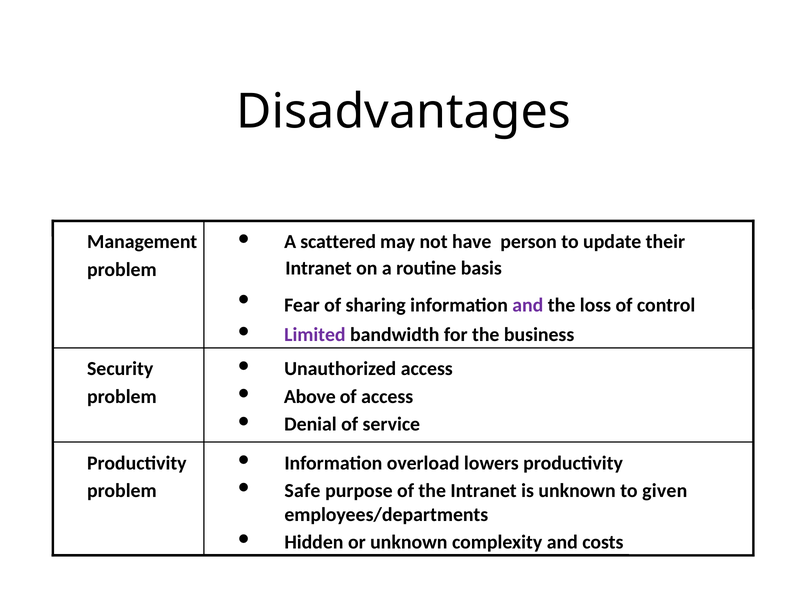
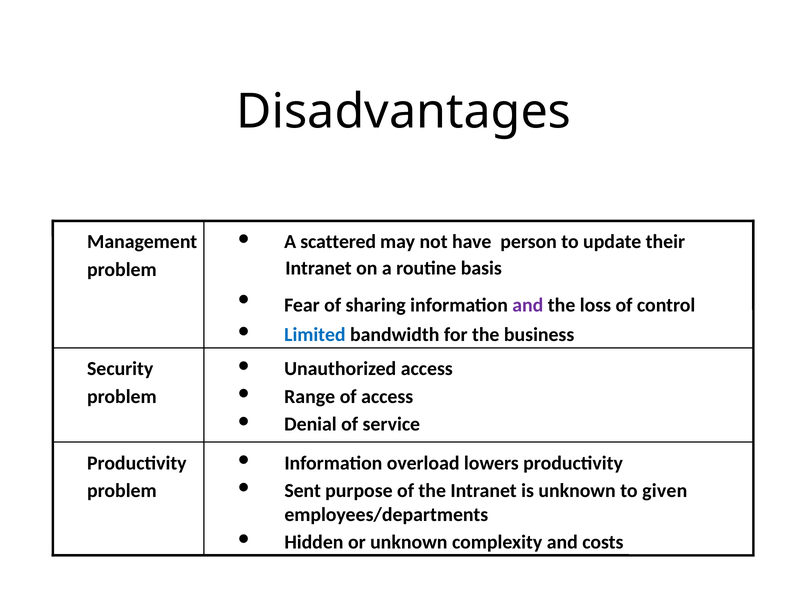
Limited colour: purple -> blue
Above: Above -> Range
Safe: Safe -> Sent
